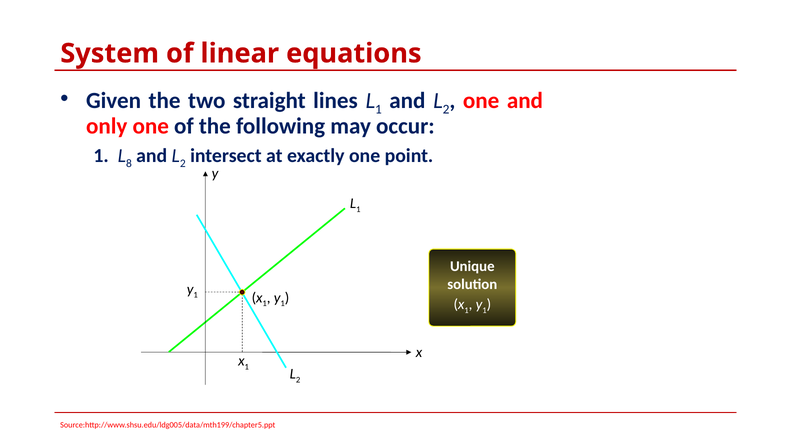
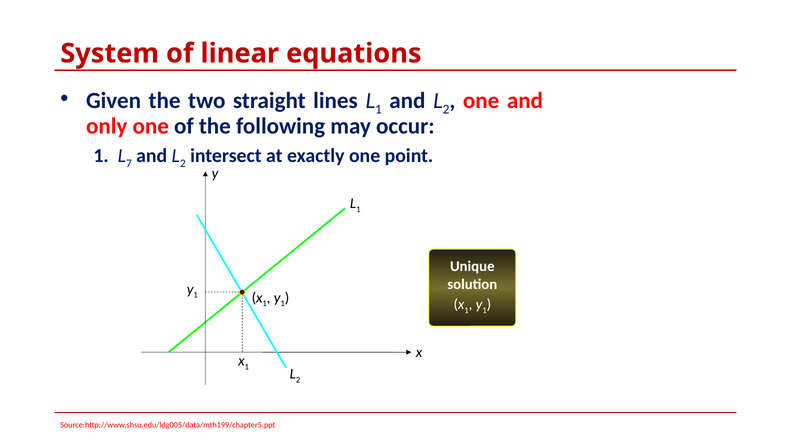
8: 8 -> 7
